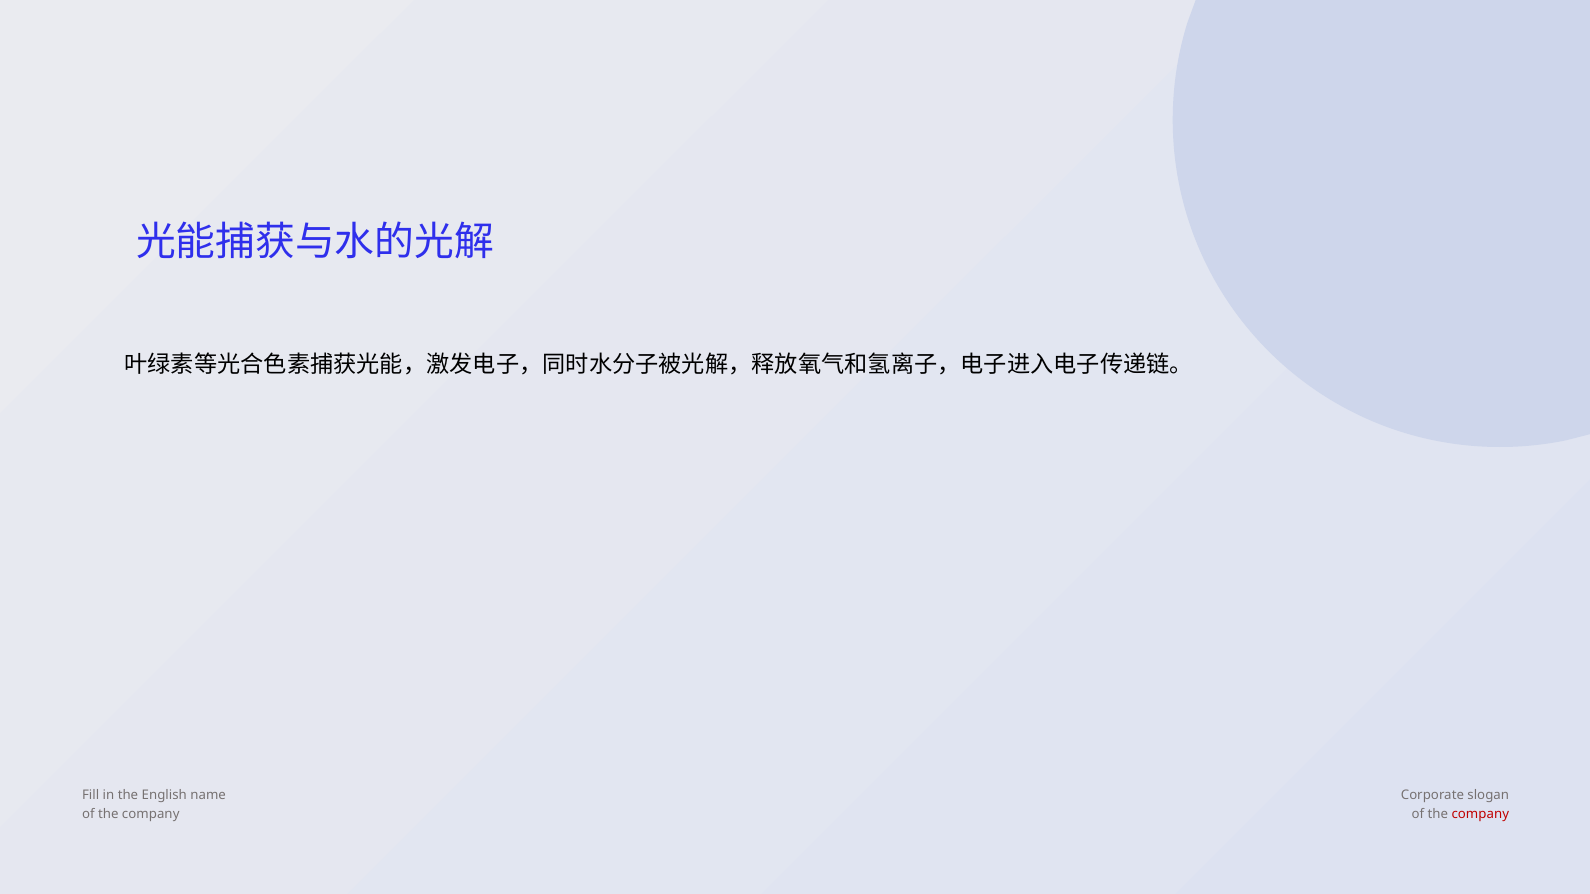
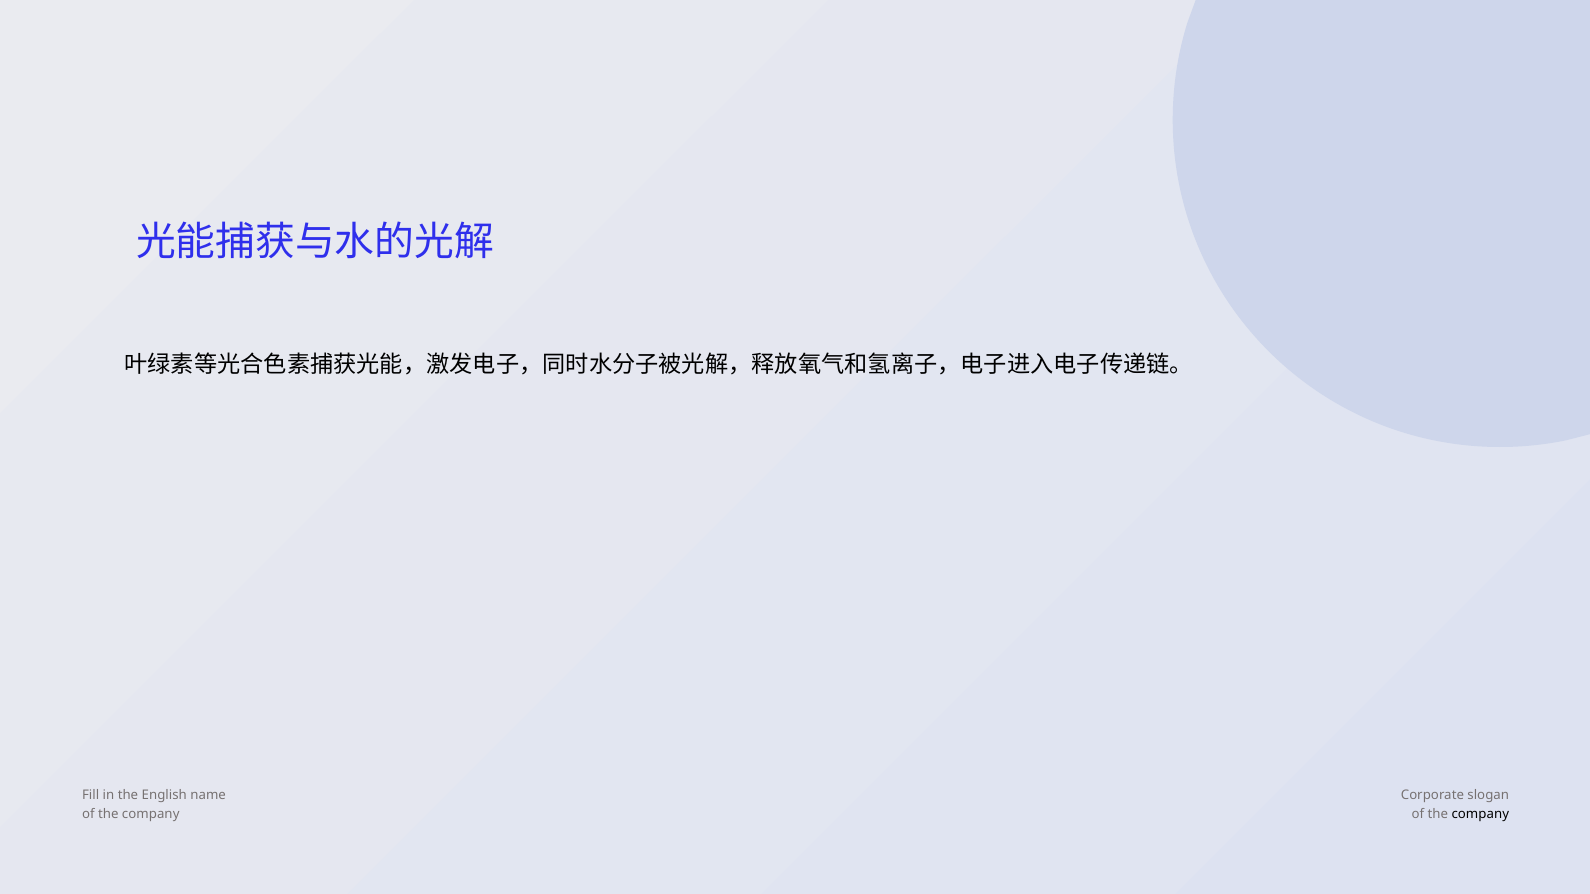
company at (1480, 814) colour: red -> black
